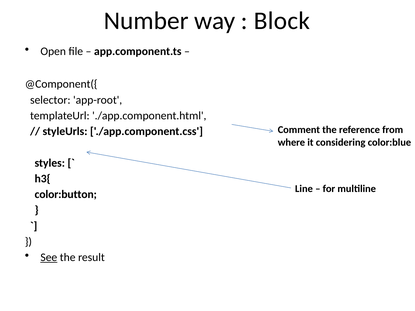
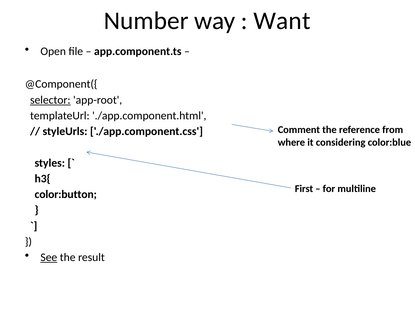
Block: Block -> Want
selector underline: none -> present
Line: Line -> First
